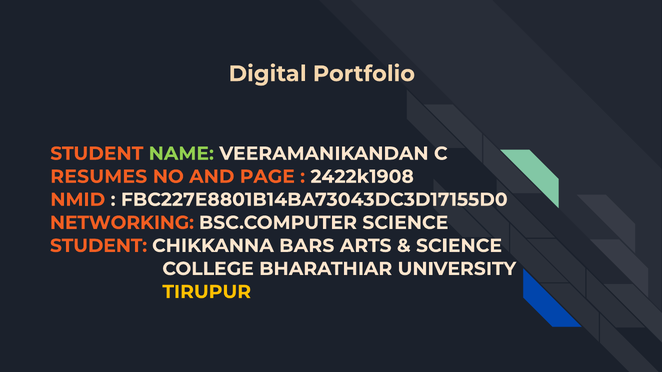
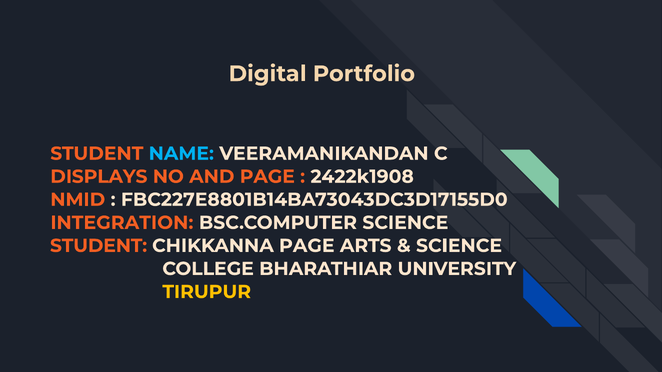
NAME colour: light green -> light blue
RESUMES: RESUMES -> DISPLAYS
NETWORKING: NETWORKING -> INTEGRATION
CHIKKANNA BARS: BARS -> PAGE
